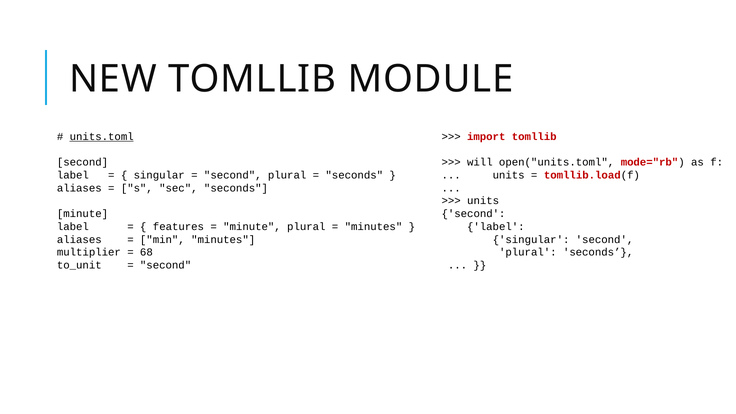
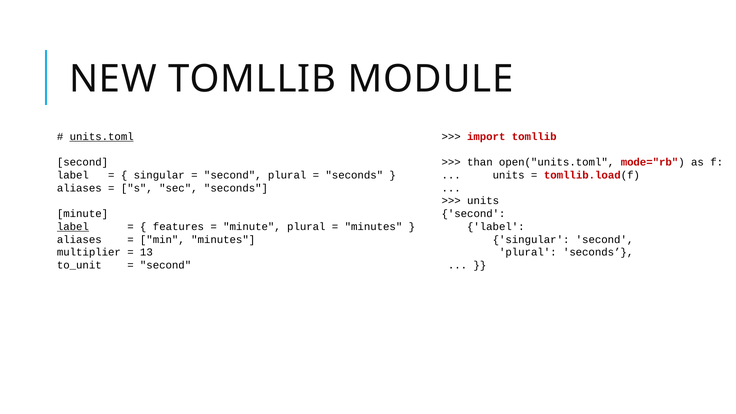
will: will -> than
label at (73, 227) underline: none -> present
68: 68 -> 13
